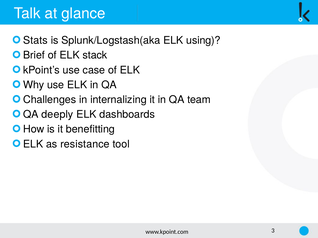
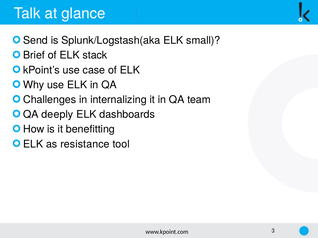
Stats: Stats -> Send
using: using -> small
